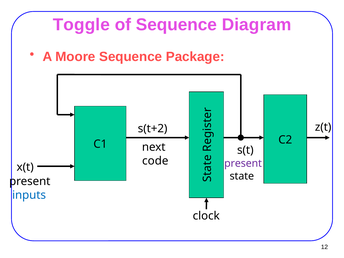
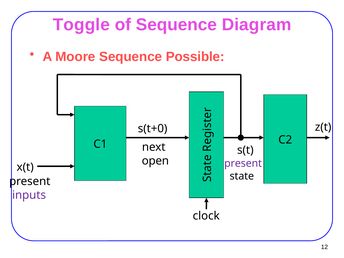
Package: Package -> Possible
s(t+2: s(t+2 -> s(t+0
code: code -> open
inputs colour: blue -> purple
